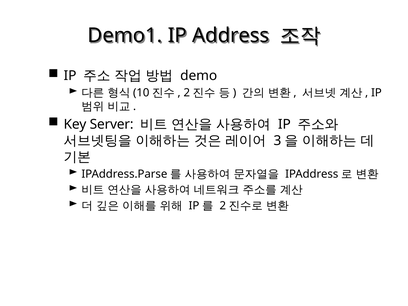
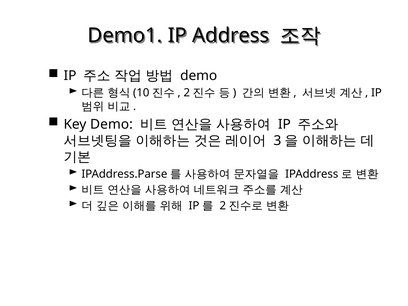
Key Server: Server -> Demo
